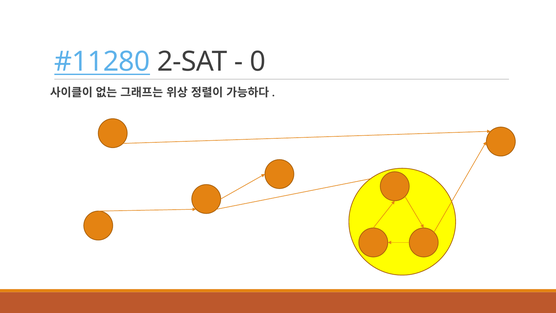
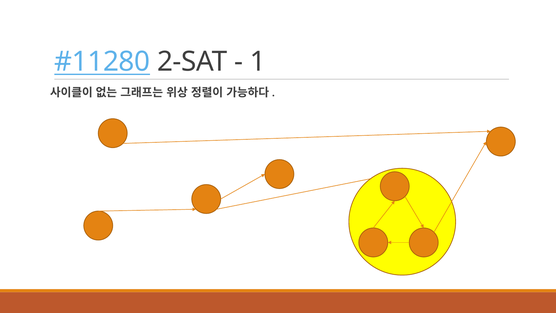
0: 0 -> 1
